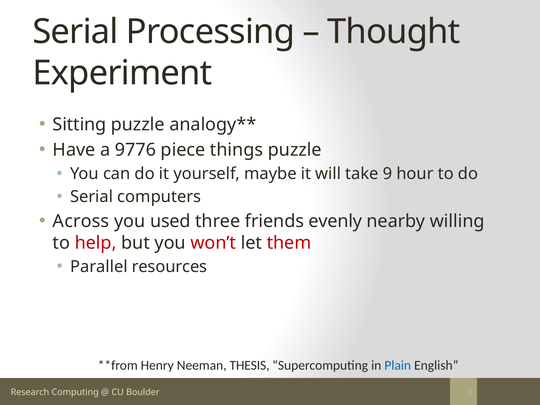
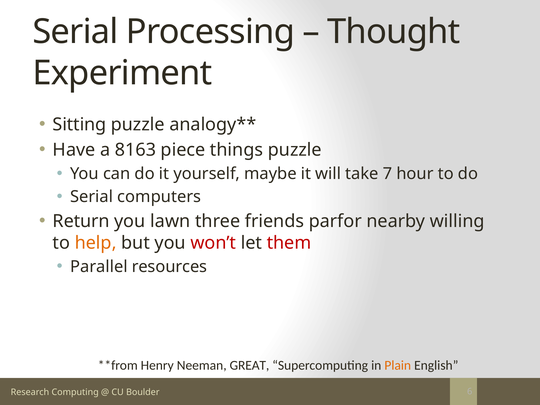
9776: 9776 -> 8163
9: 9 -> 7
Across: Across -> Return
used: used -> lawn
evenly: evenly -> parfor
help colour: red -> orange
THESIS: THESIS -> GREAT
Plain colour: blue -> orange
